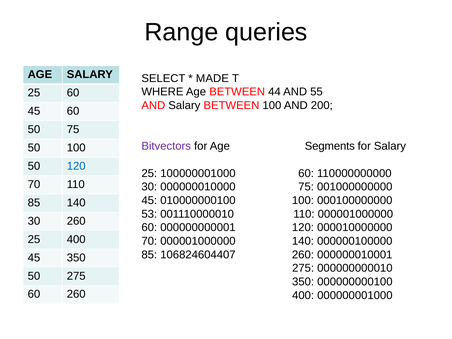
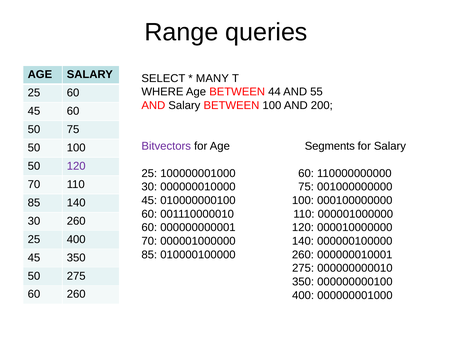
MADE: MADE -> MANY
120 at (76, 166) colour: blue -> purple
53 at (149, 214): 53 -> 60
106824604407: 106824604407 -> 010000100000
